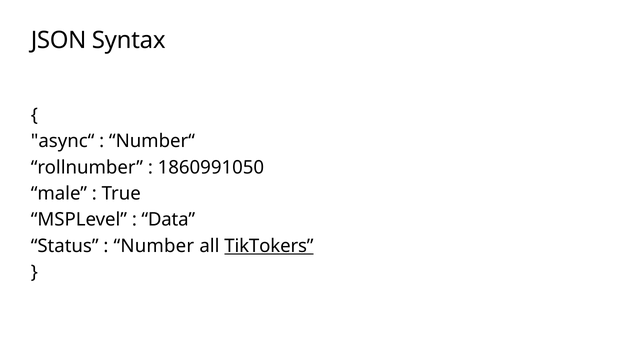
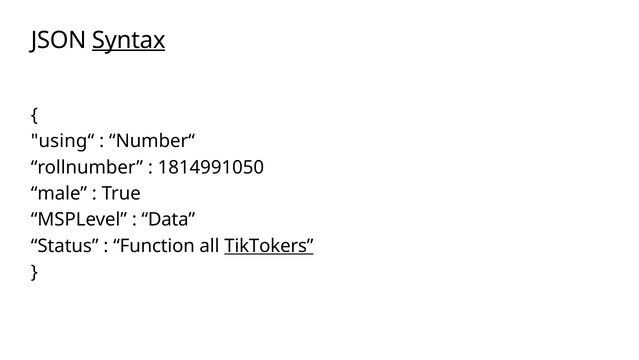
Syntax underline: none -> present
async“: async“ -> using“
1860991050: 1860991050 -> 1814991050
Number: Number -> Function
